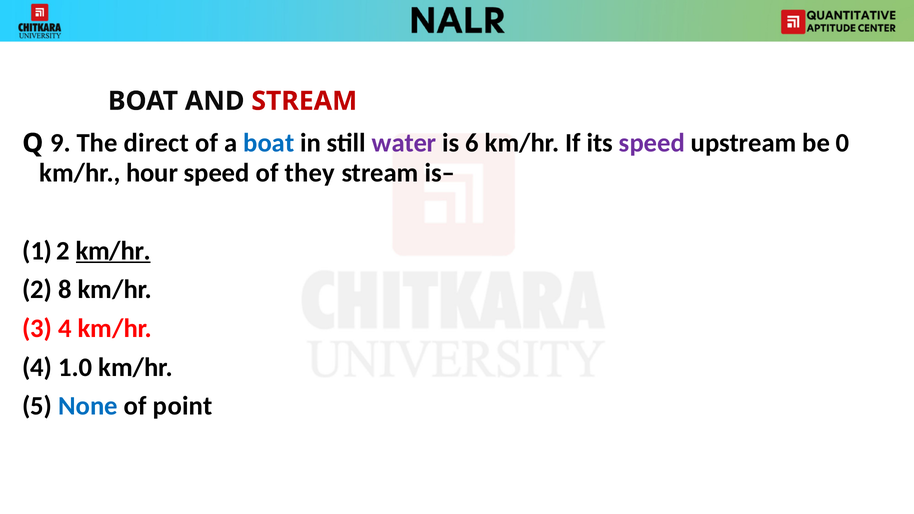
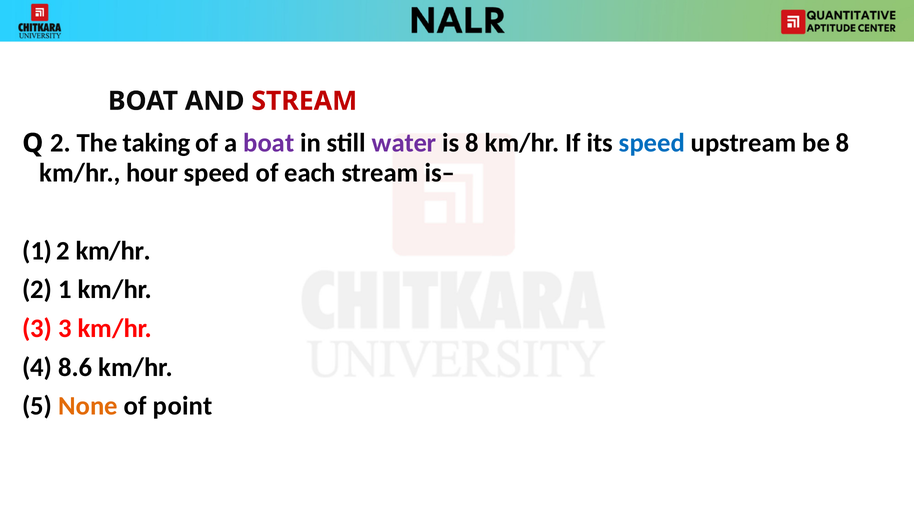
Q 9: 9 -> 2
direct: direct -> taking
boat at (269, 143) colour: blue -> purple
is 6: 6 -> 8
speed at (652, 143) colour: purple -> blue
be 0: 0 -> 8
they: they -> each
km/hr at (113, 251) underline: present -> none
8: 8 -> 1
3 4: 4 -> 3
1.0: 1.0 -> 8.6
None colour: blue -> orange
